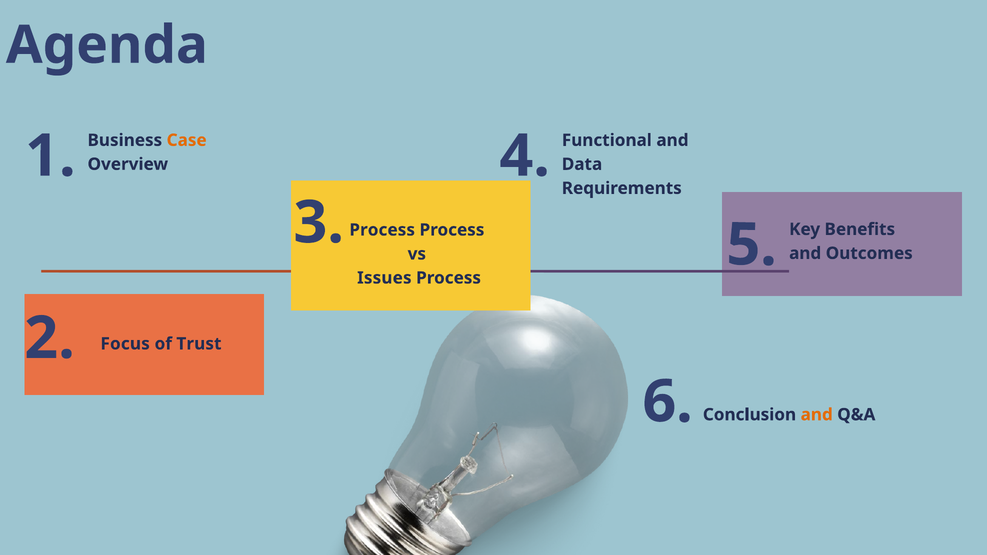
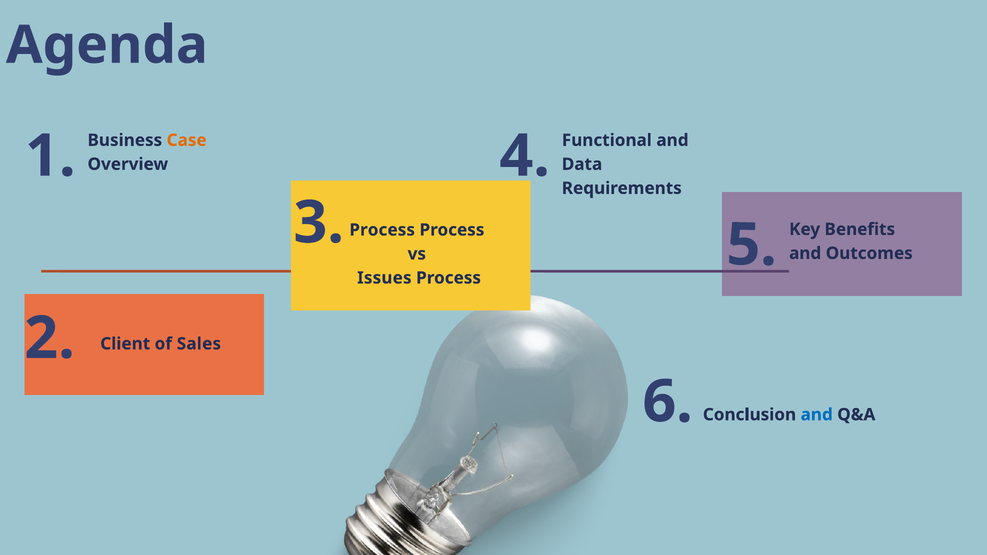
Focus: Focus -> Client
Trust: Trust -> Sales
and at (817, 415) colour: orange -> blue
